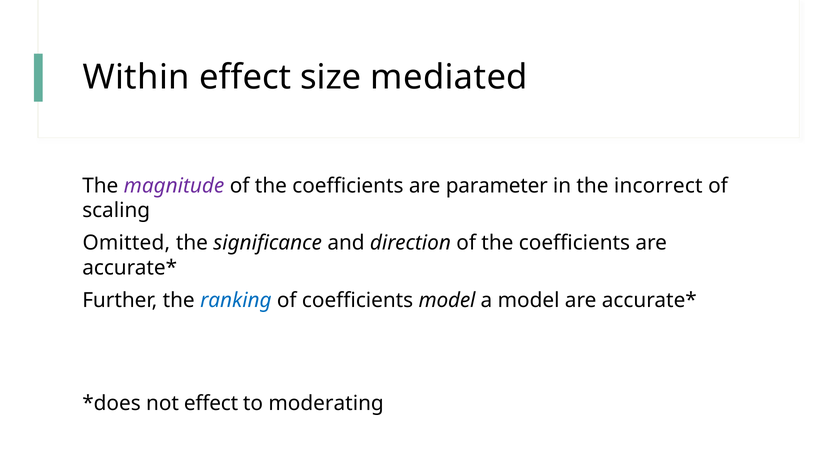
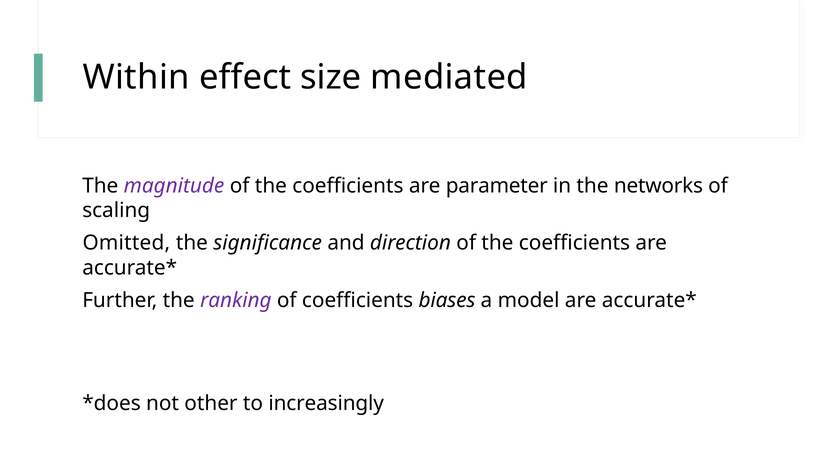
incorrect: incorrect -> networks
ranking colour: blue -> purple
coefficients model: model -> biases
not effect: effect -> other
moderating: moderating -> increasingly
